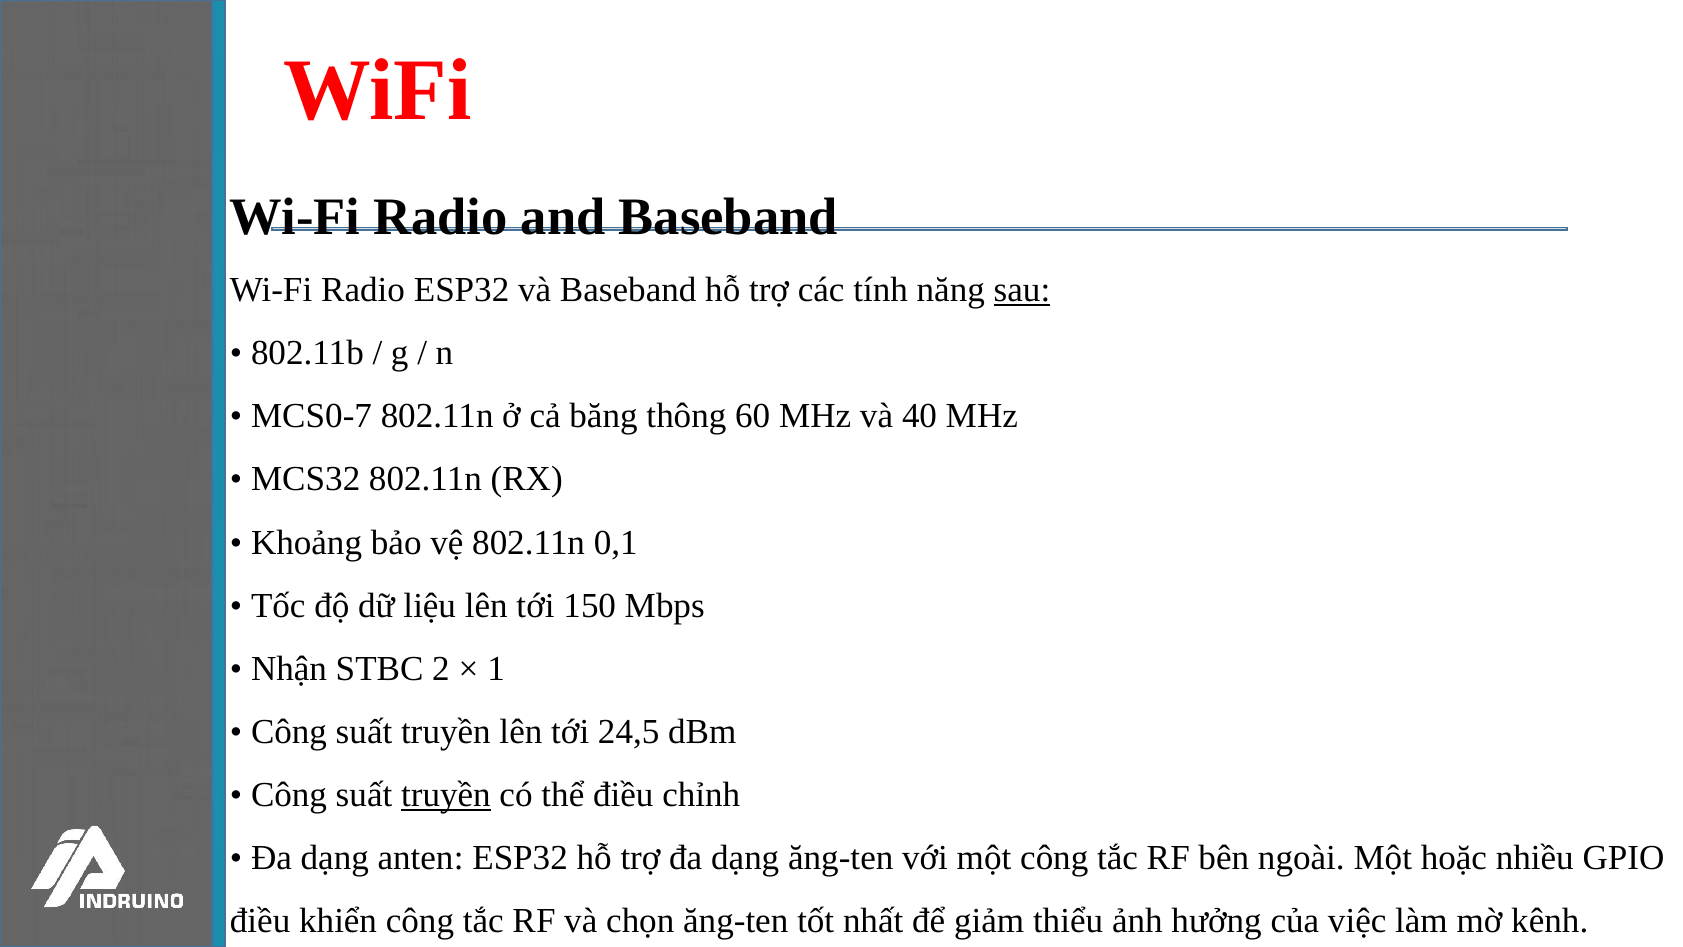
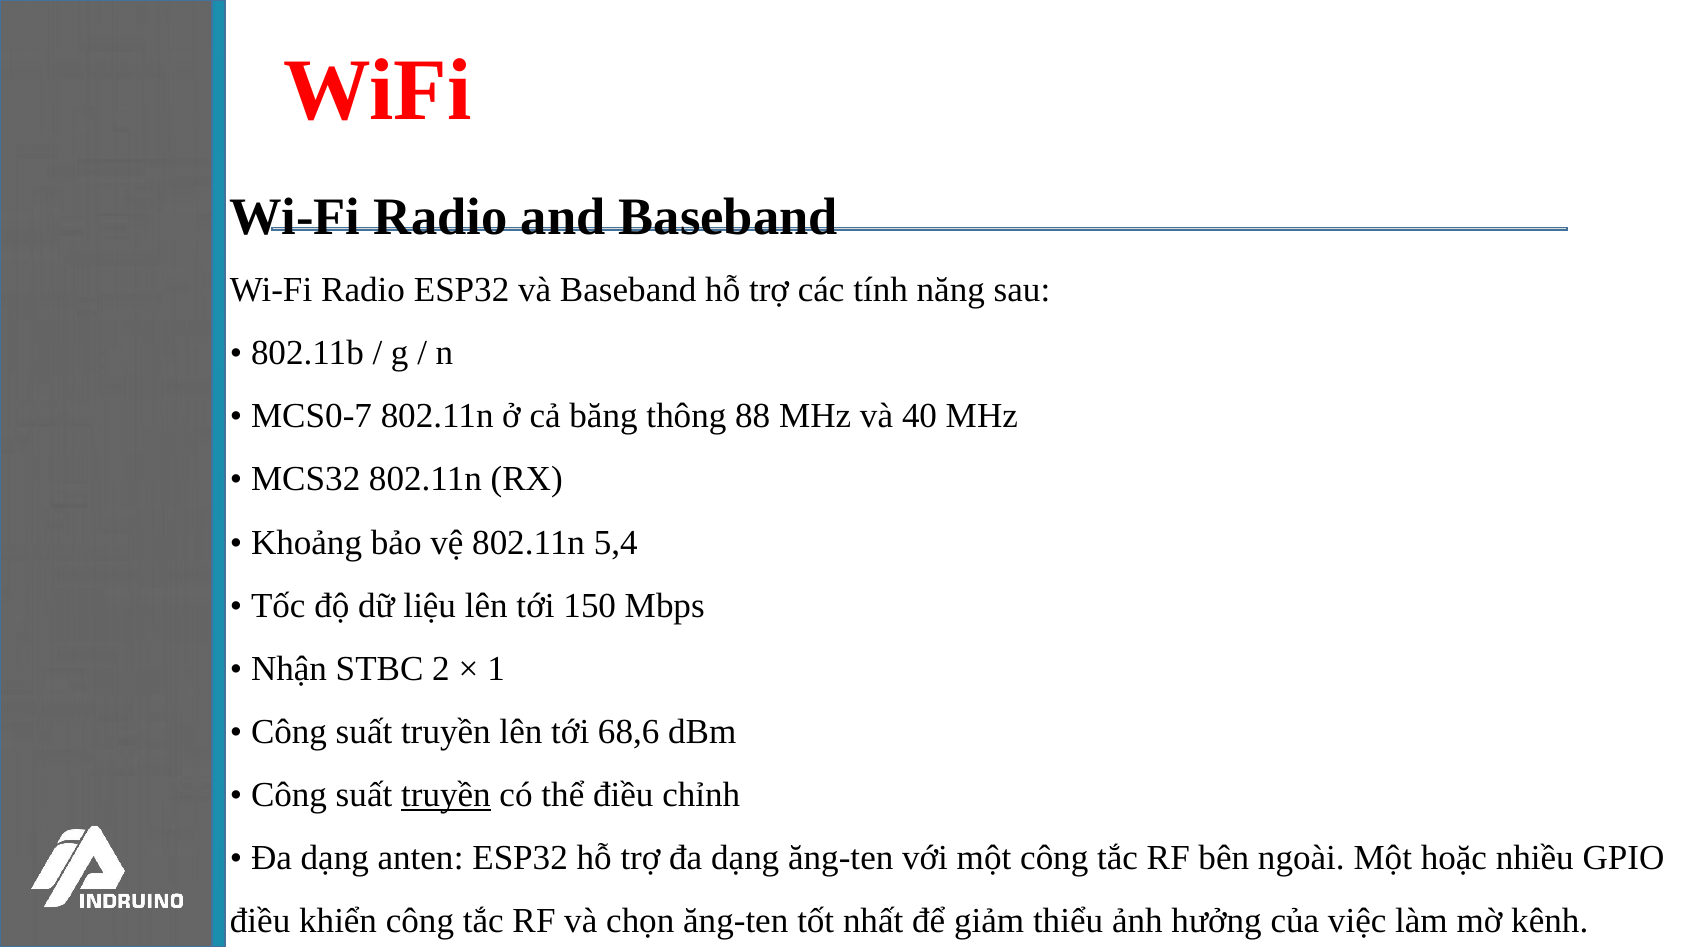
sau underline: present -> none
60: 60 -> 88
0,1: 0,1 -> 5,4
24,5: 24,5 -> 68,6
